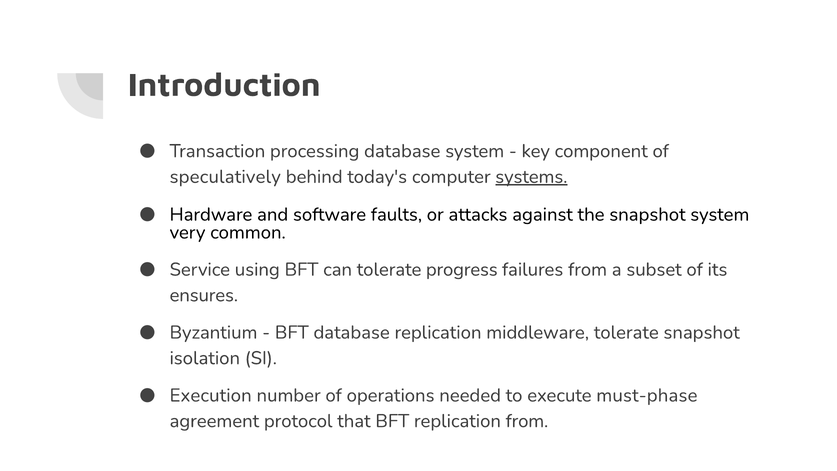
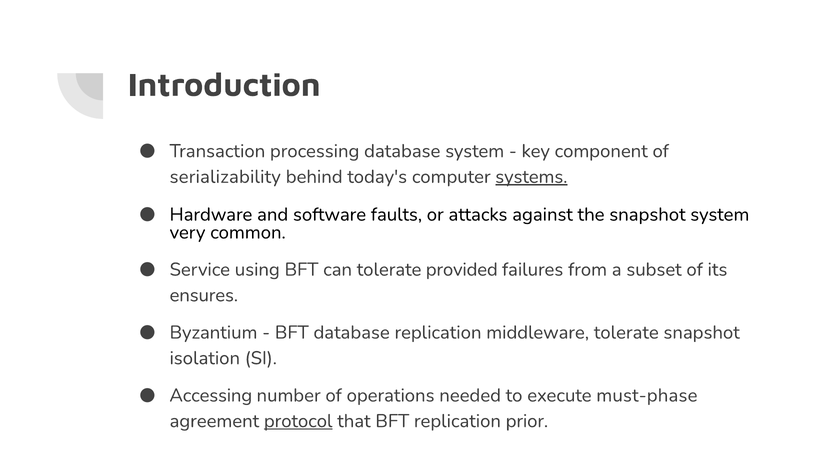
speculatively: speculatively -> serializability
progress: progress -> provided
Execution: Execution -> Accessing
protocol underline: none -> present
replication from: from -> prior
